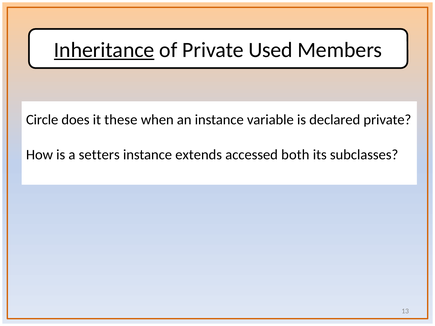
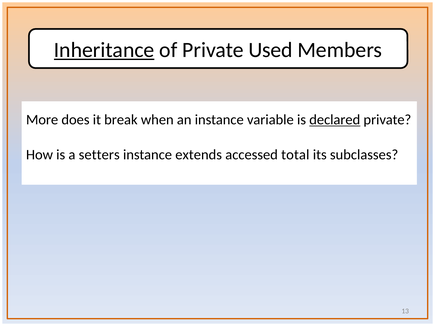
Circle: Circle -> More
these: these -> break
declared underline: none -> present
both: both -> total
